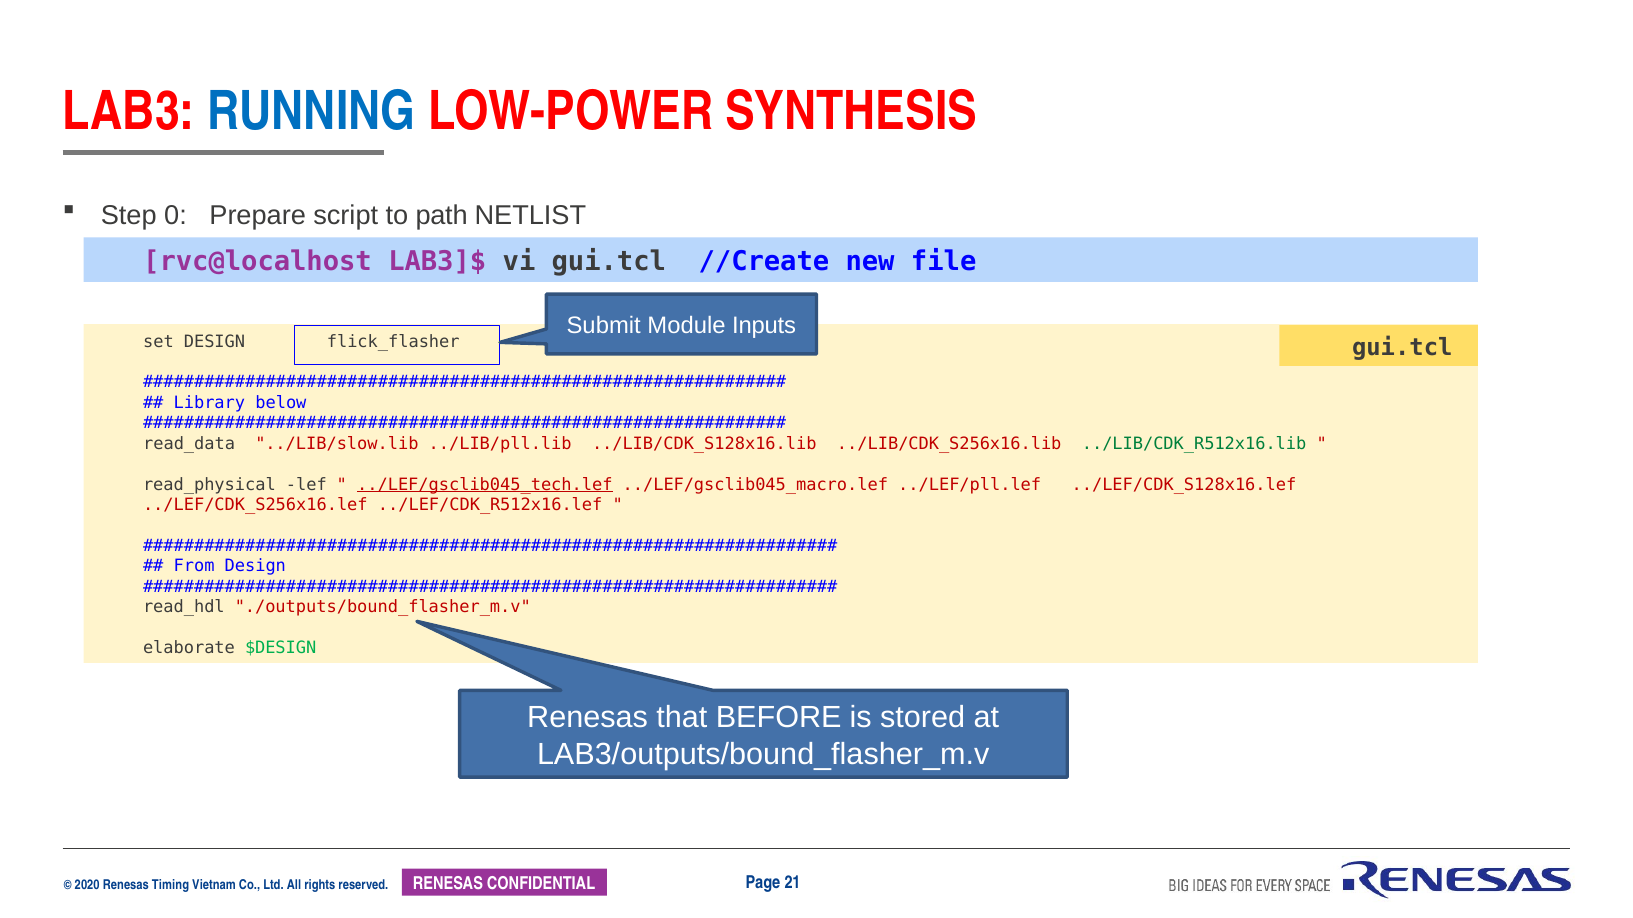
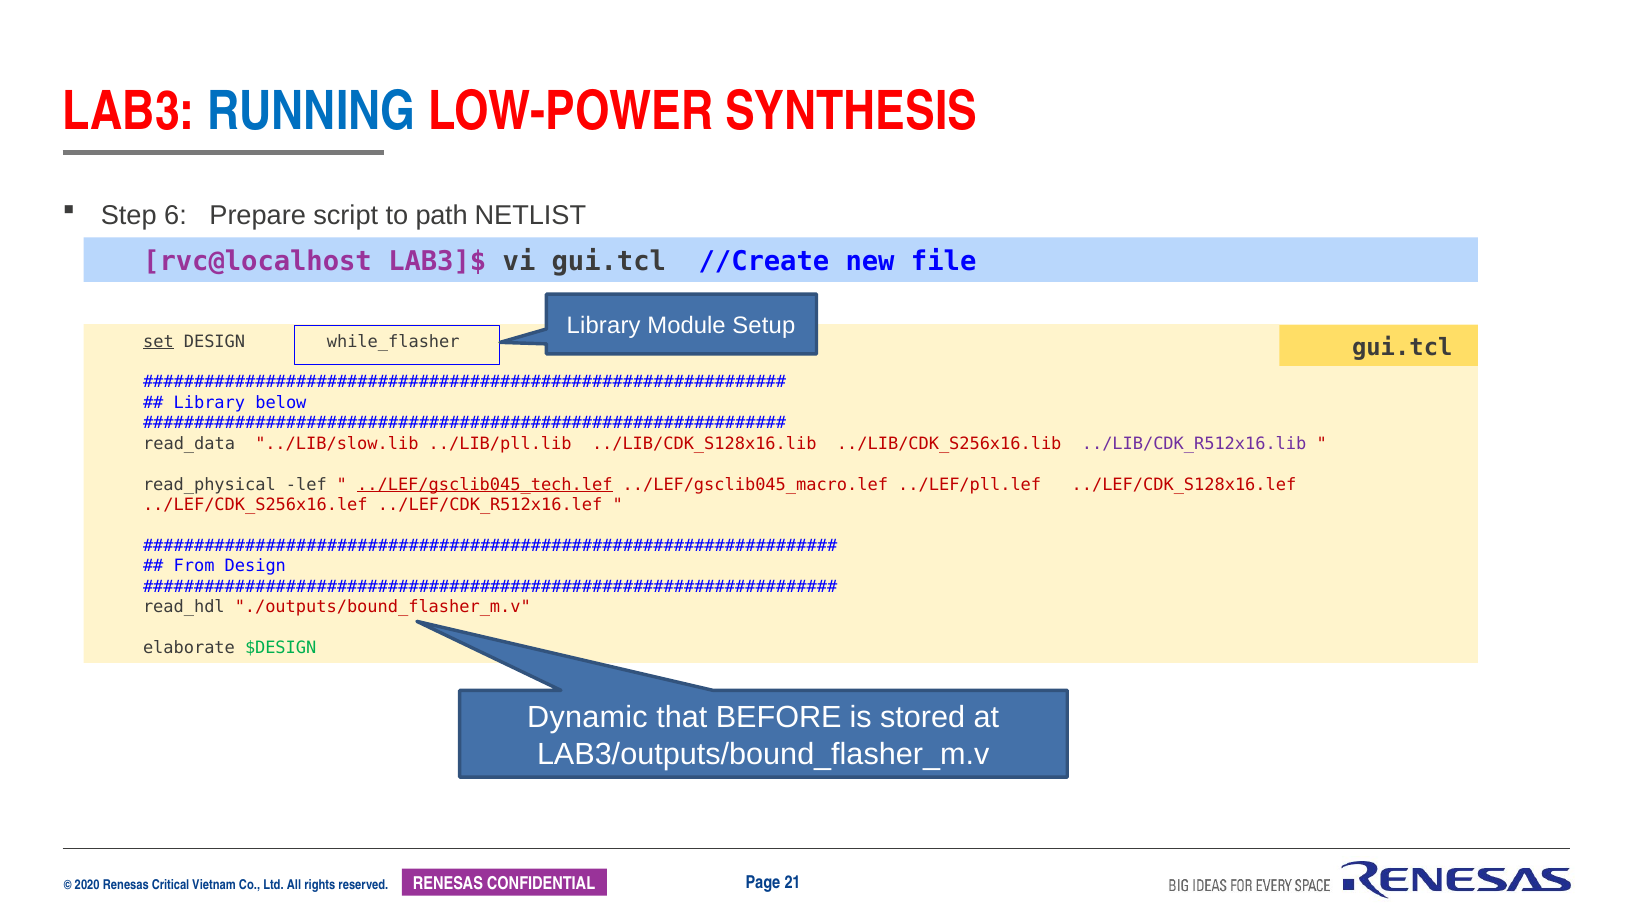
0: 0 -> 6
Submit at (604, 326): Submit -> Library
Inputs: Inputs -> Setup
set underline: none -> present
flick_flasher: flick_flasher -> while_flasher
../LIB/CDK_R512x16.lib colour: green -> purple
Renesas at (588, 718): Renesas -> Dynamic
Timing: Timing -> Critical
